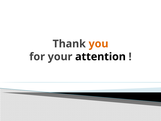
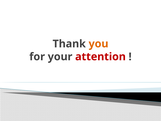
attention colour: black -> red
